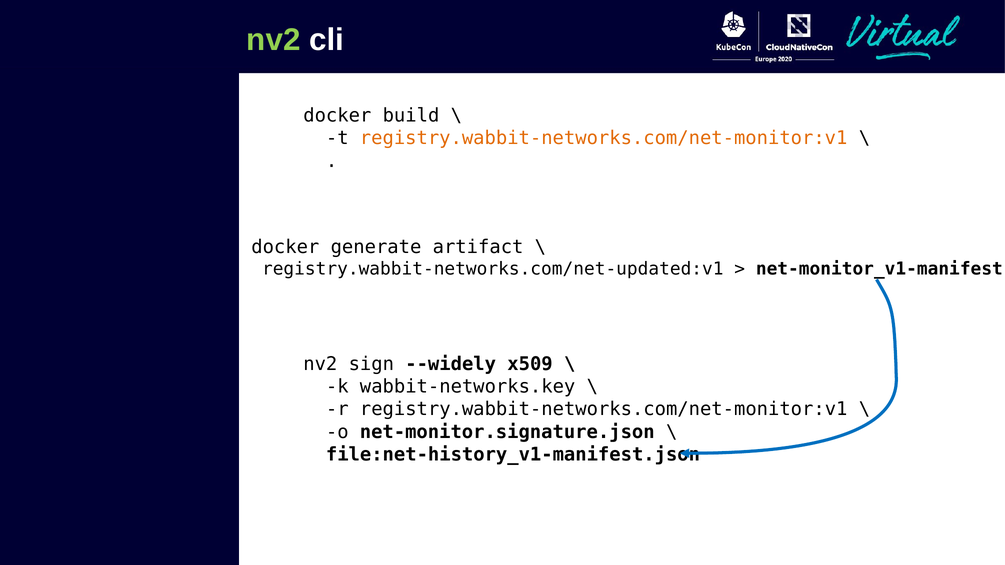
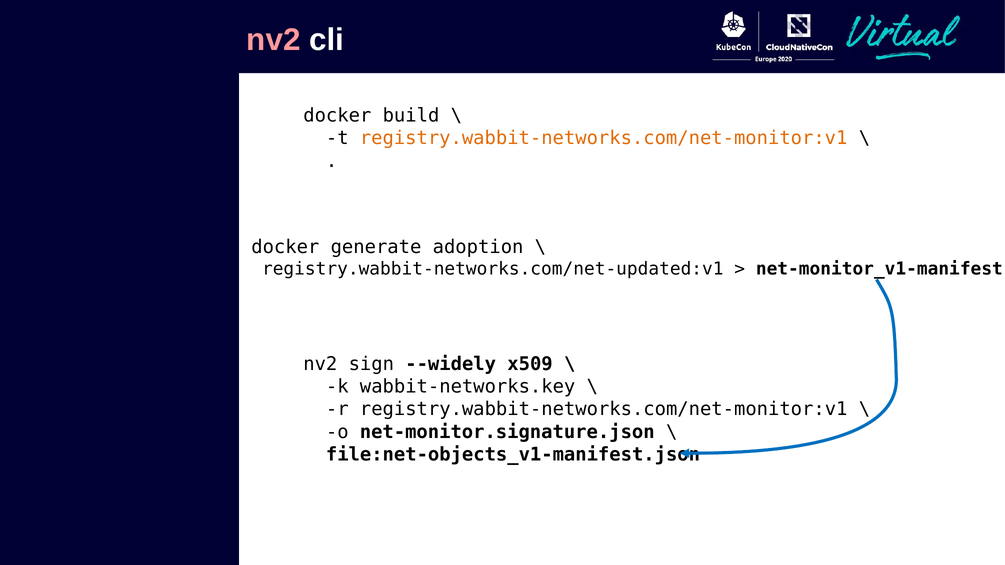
nv2 at (273, 40) colour: light green -> pink
artifact: artifact -> adoption
file:net-history_v1-manifest.json: file:net-history_v1-manifest.json -> file:net-objects_v1-manifest.json
